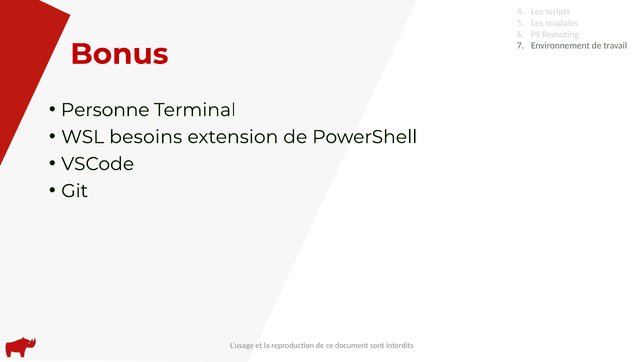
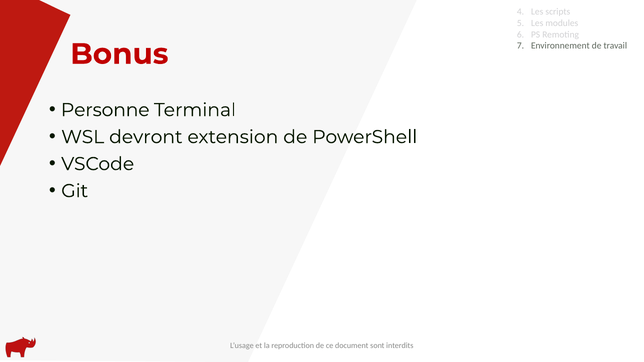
besoins: besoins -> devront
